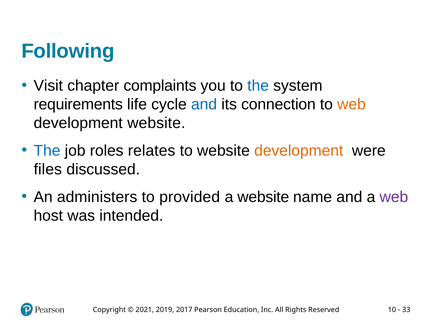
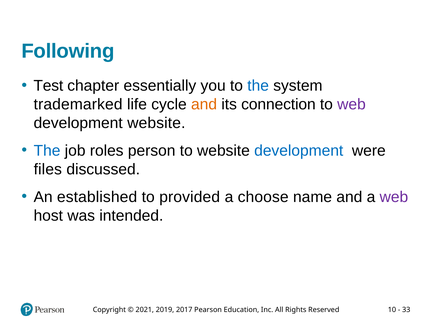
Visit: Visit -> Test
complaints: complaints -> essentially
requirements: requirements -> trademarked
and at (204, 105) colour: blue -> orange
web at (352, 105) colour: orange -> purple
relates: relates -> person
development at (299, 151) colour: orange -> blue
administers: administers -> established
a website: website -> choose
